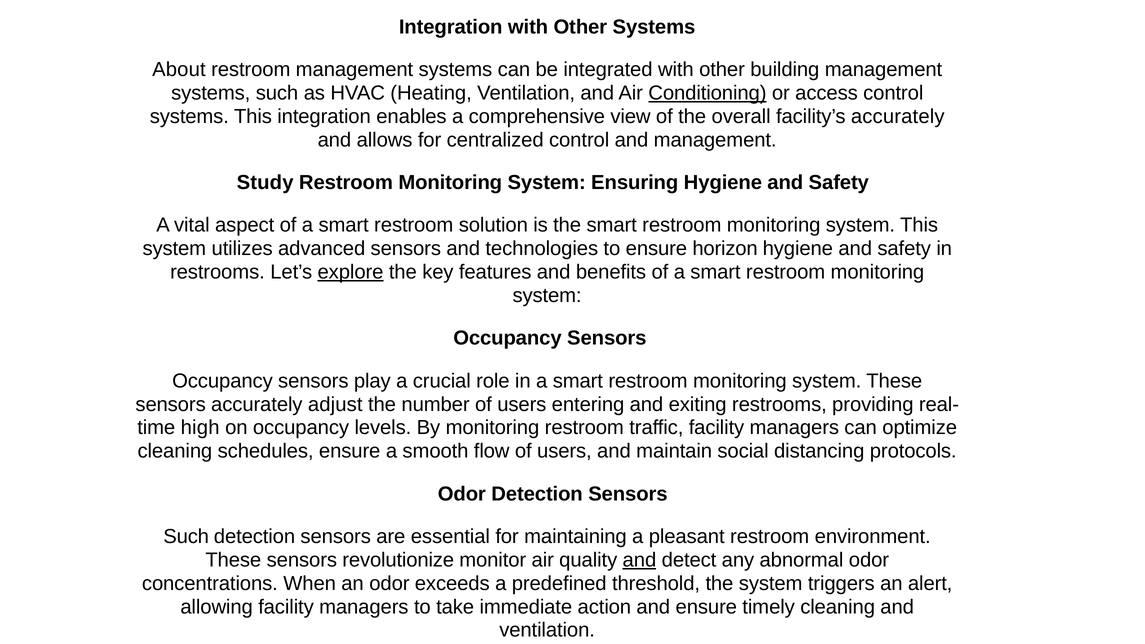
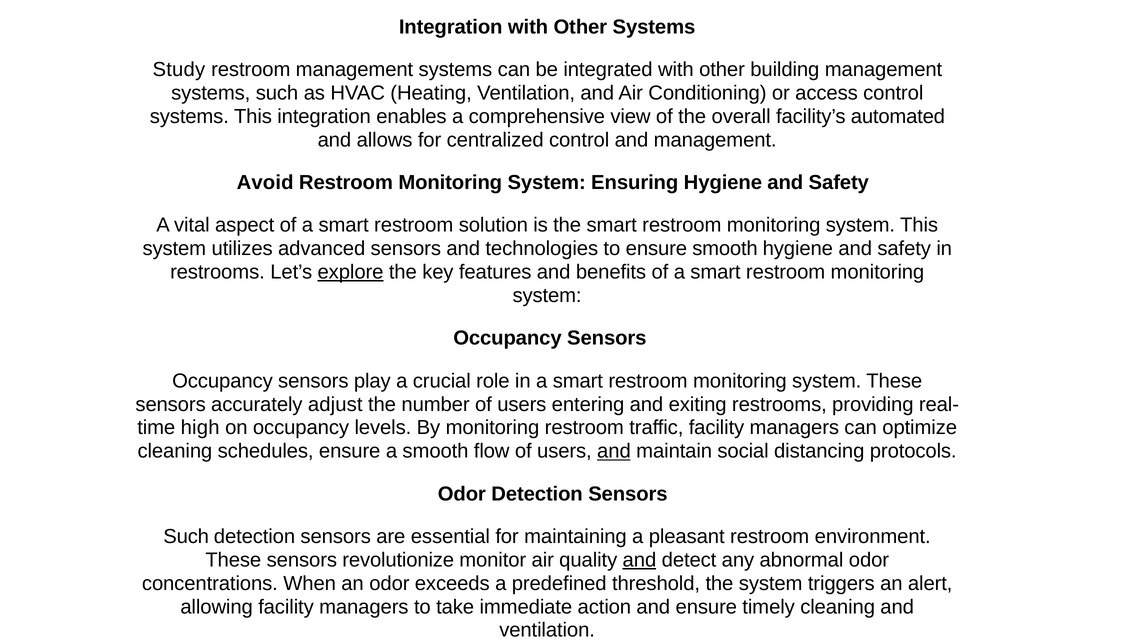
About: About -> Study
Conditioning underline: present -> none
facility’s accurately: accurately -> automated
Study: Study -> Avoid
ensure horizon: horizon -> smooth
and at (614, 451) underline: none -> present
